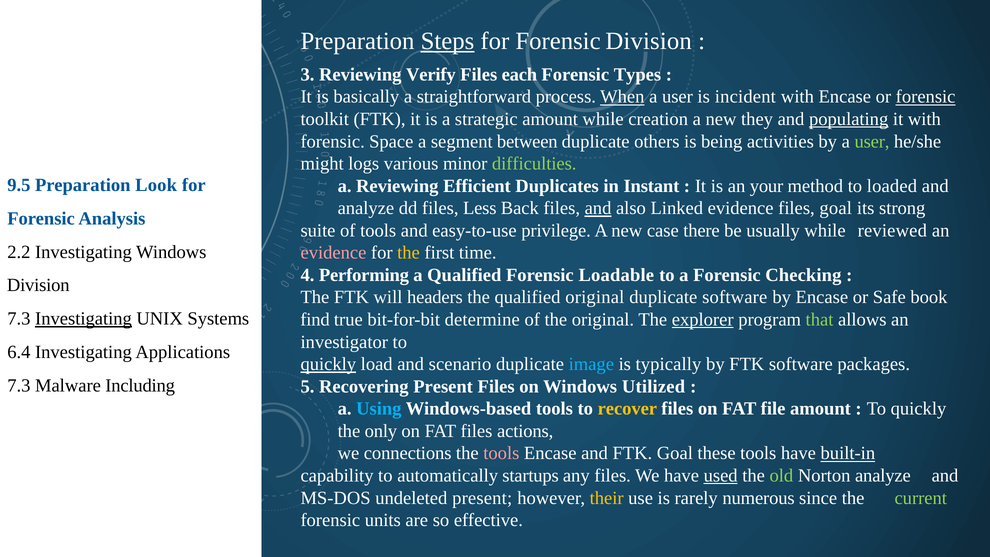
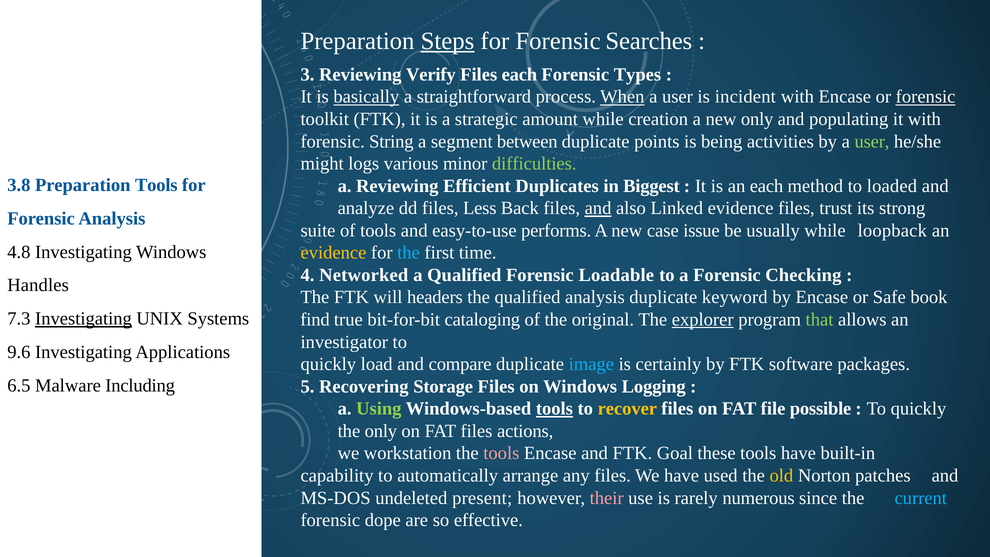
Forensic Division: Division -> Searches
basically underline: none -> present
new they: they -> only
populating underline: present -> none
Space: Space -> String
others: others -> points
9.5: 9.5 -> 3.8
Preparation Look: Look -> Tools
Instant: Instant -> Biggest
an your: your -> each
files goal: goal -> trust
privilege: privilege -> performs
there: there -> issue
reviewed: reviewed -> loopback
2.2: 2.2 -> 4.8
evidence at (333, 253) colour: pink -> yellow
the at (409, 253) colour: yellow -> light blue
Performing: Performing -> Networked
Division at (38, 285): Division -> Handles
qualified original: original -> analysis
duplicate software: software -> keyword
determine: determine -> cataloging
6.4: 6.4 -> 9.6
quickly at (328, 364) underline: present -> none
scenario: scenario -> compare
typically: typically -> certainly
7.3 at (19, 385): 7.3 -> 6.5
Recovering Present: Present -> Storage
Utilized: Utilized -> Logging
Using colour: light blue -> light green
tools at (554, 409) underline: none -> present
file amount: amount -> possible
connections: connections -> workstation
built-in underline: present -> none
startups: startups -> arrange
used underline: present -> none
old colour: light green -> yellow
Norton analyze: analyze -> patches
their colour: yellow -> pink
current colour: light green -> light blue
units: units -> dope
